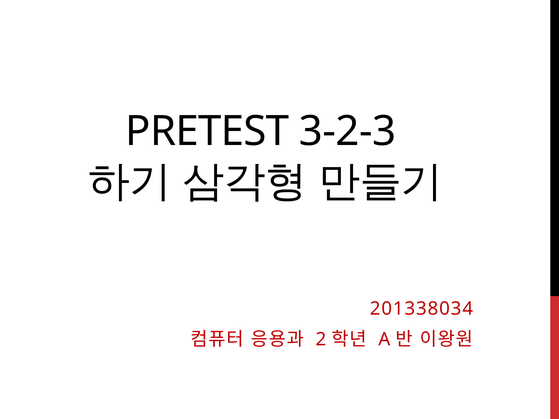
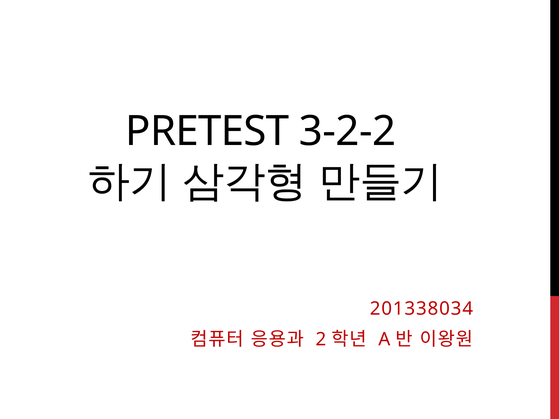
3-2-3: 3-2-3 -> 3-2-2
